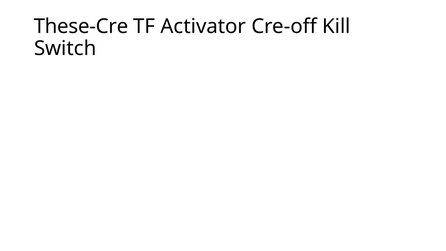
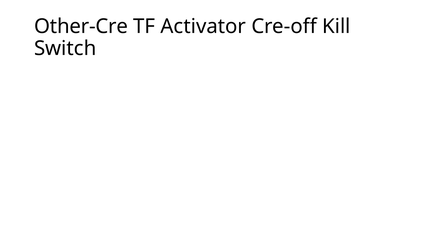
These-Cre: These-Cre -> Other-Cre
